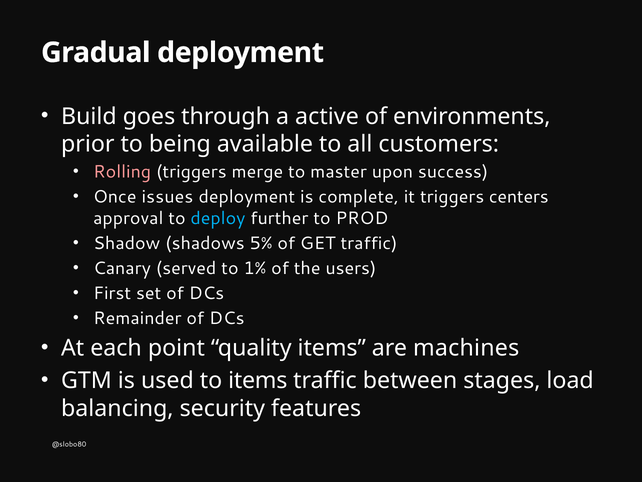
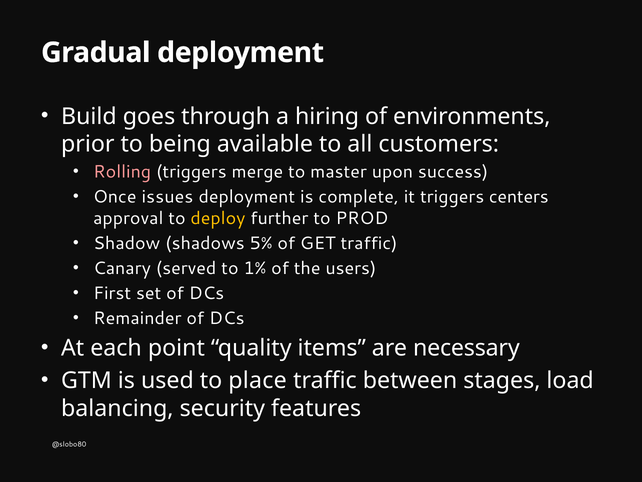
active: active -> hiring
deploy colour: light blue -> yellow
machines: machines -> necessary
to items: items -> place
